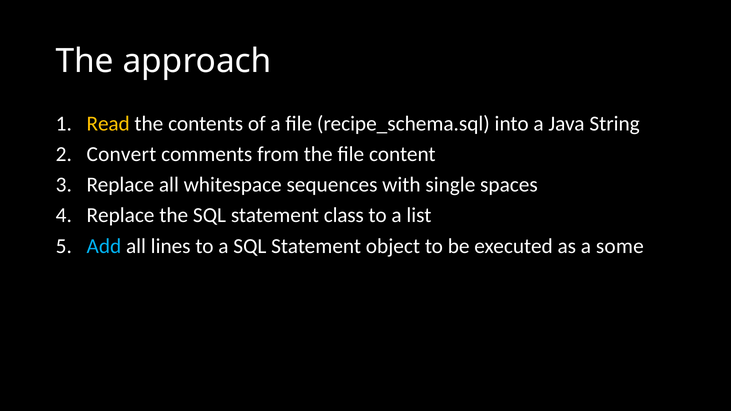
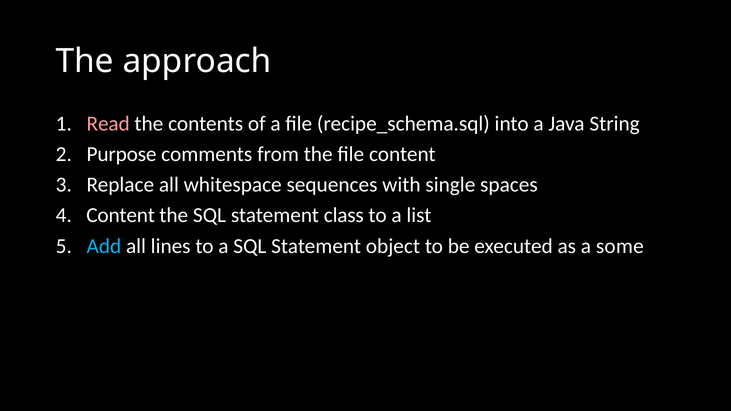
Read colour: yellow -> pink
Convert: Convert -> Purpose
Replace at (121, 216): Replace -> Content
